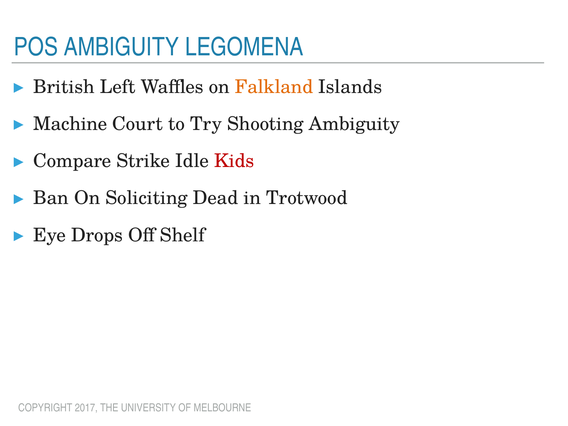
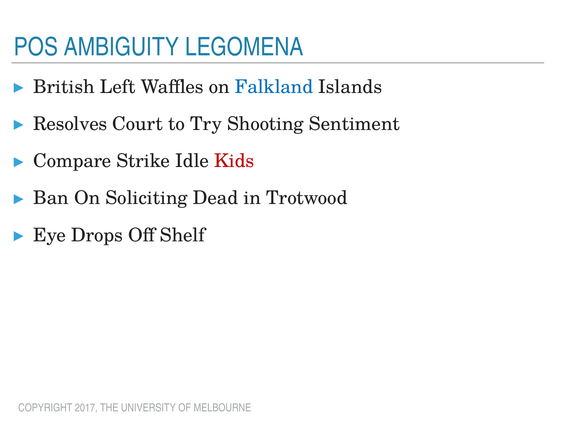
Falkland colour: orange -> blue
Machine: Machine -> Resolves
Shooting Ambiguity: Ambiguity -> Sentiment
